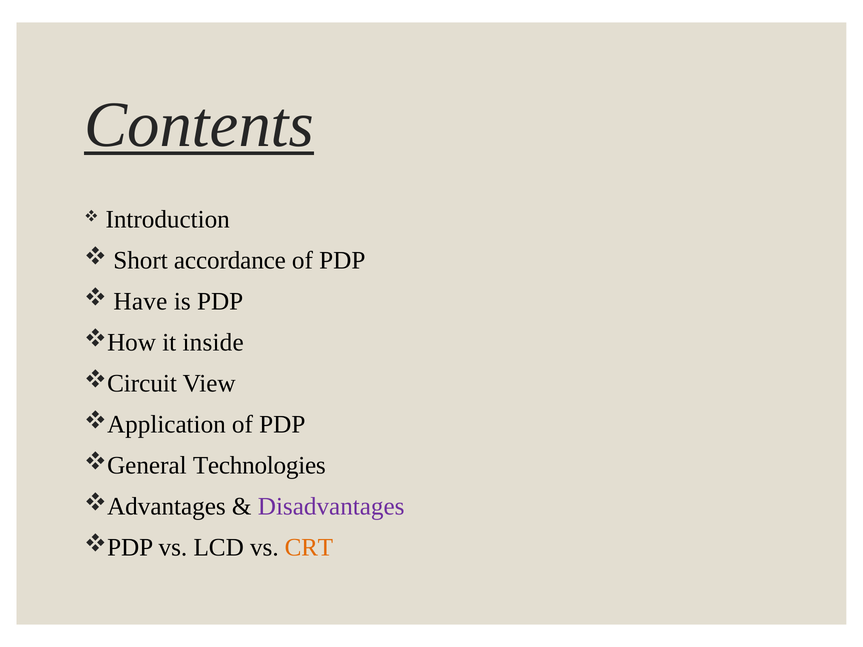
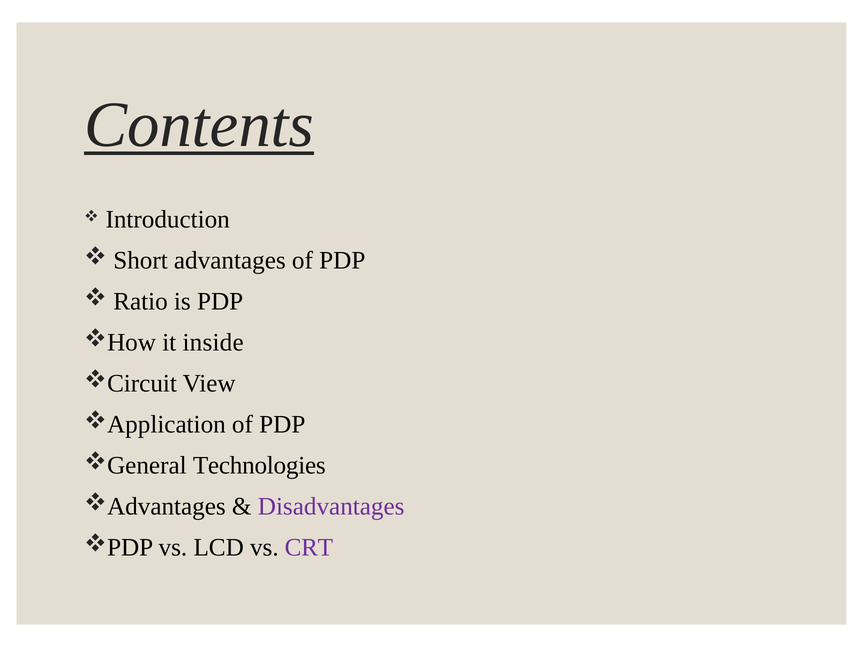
accordance: accordance -> advantages
Have: Have -> Ratio
CRT colour: orange -> purple
